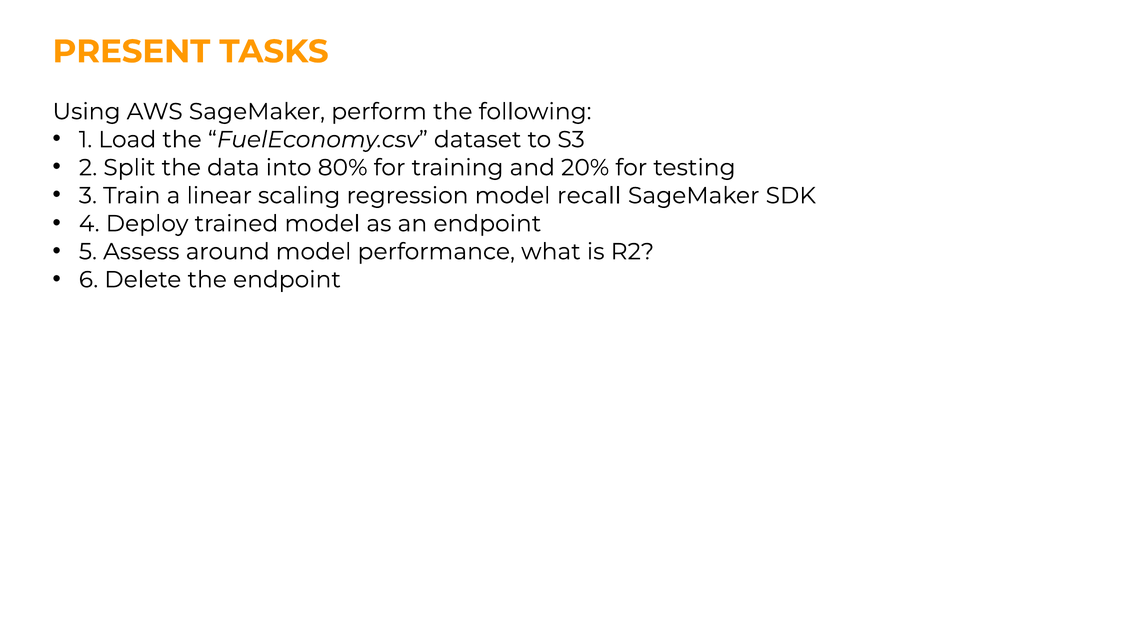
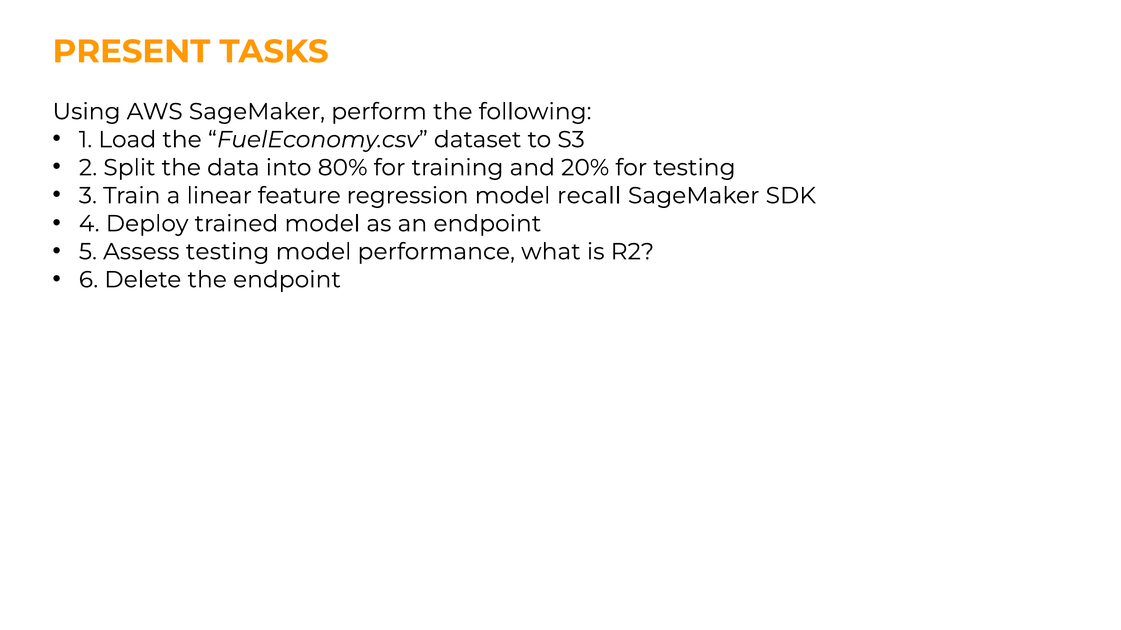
scaling: scaling -> feature
Assess around: around -> testing
